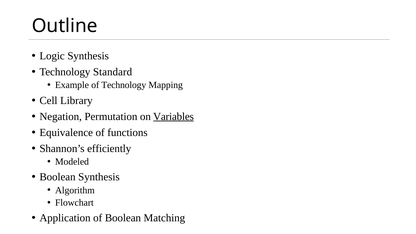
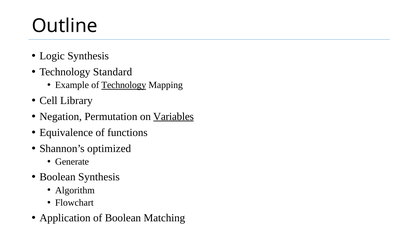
Technology at (124, 85) underline: none -> present
efficiently: efficiently -> optimized
Modeled: Modeled -> Generate
